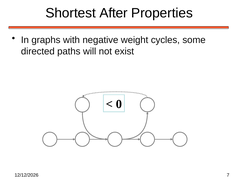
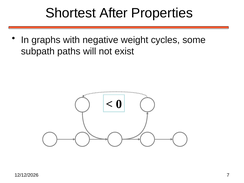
directed: directed -> subpath
